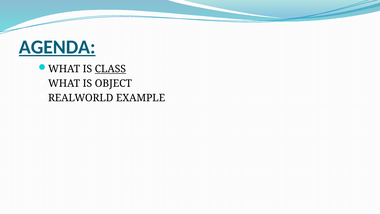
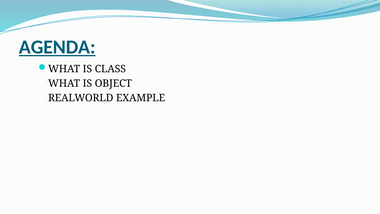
CLASS underline: present -> none
